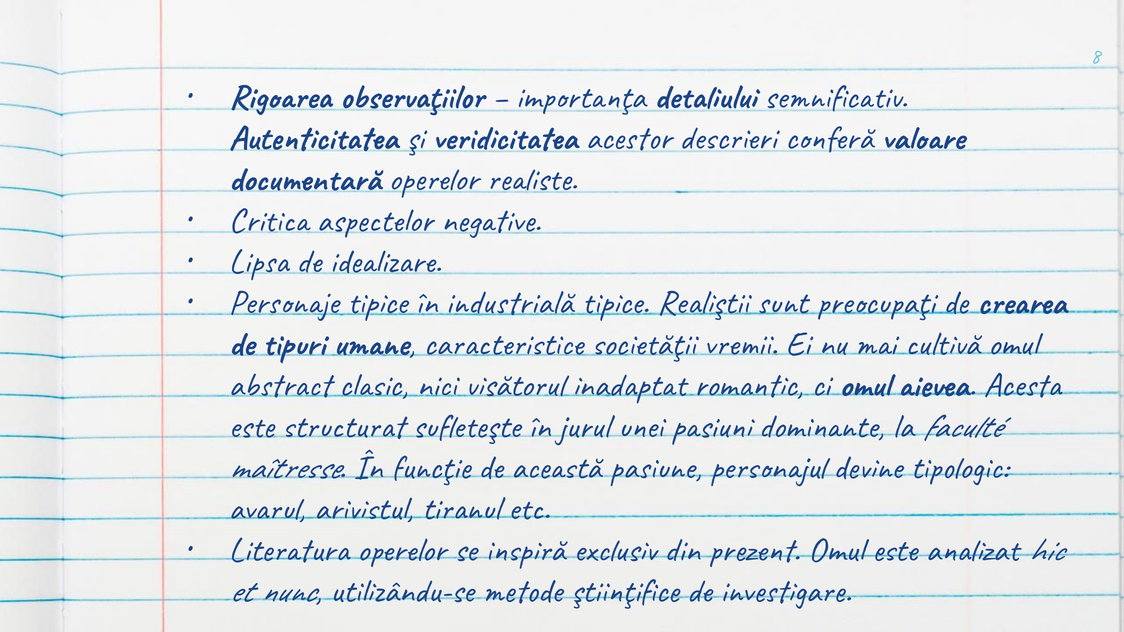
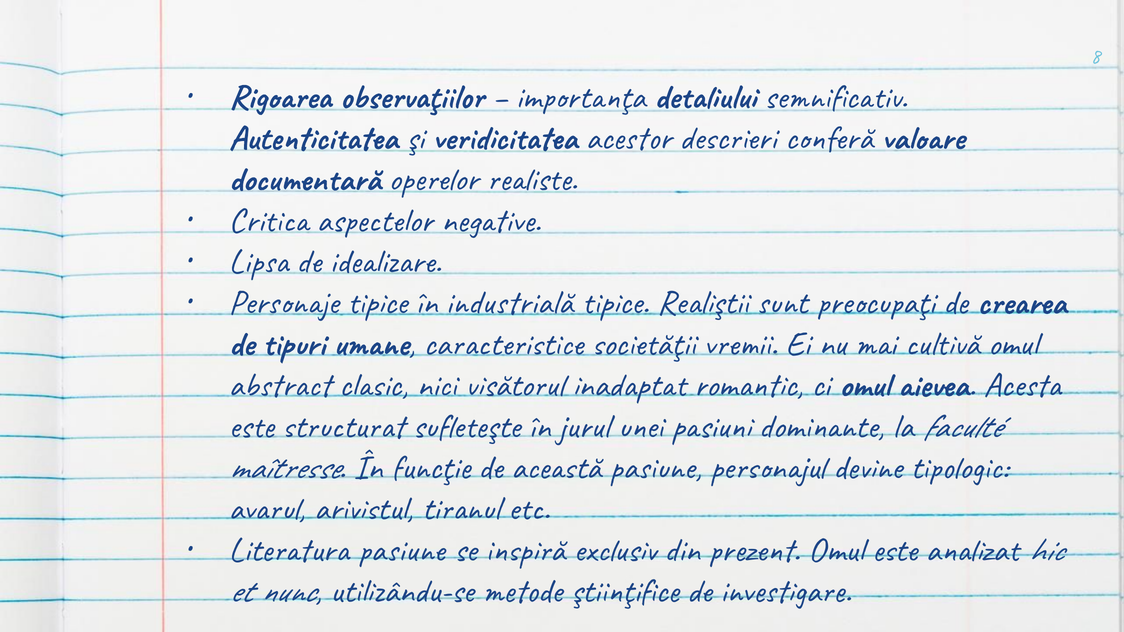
Literatura operelor: operelor -> pasiune
